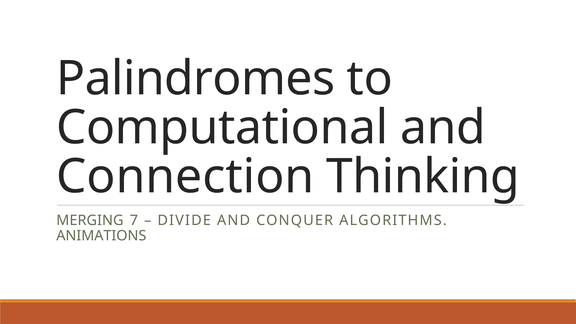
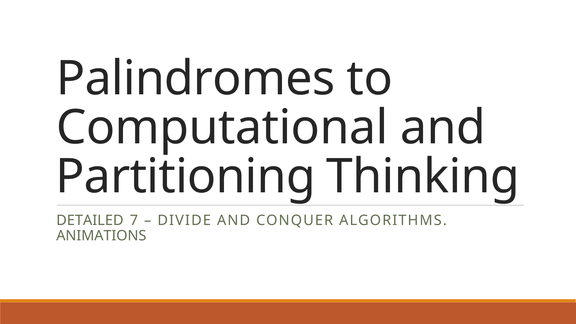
Connection: Connection -> Partitioning
MERGING: MERGING -> DETAILED
